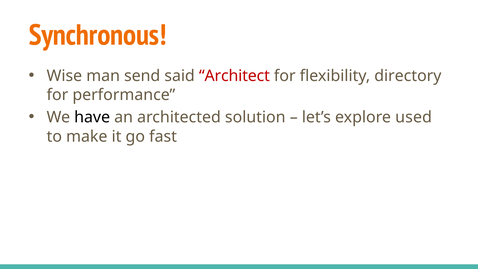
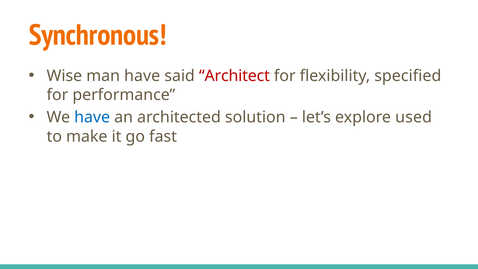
man send: send -> have
directory: directory -> specified
have at (92, 117) colour: black -> blue
